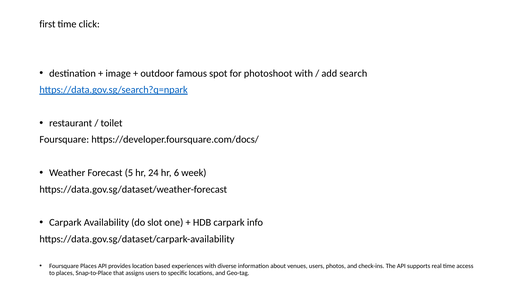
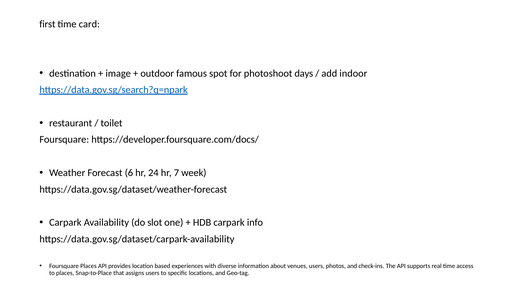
click: click -> card
photoshoot with: with -> days
search: search -> indoor
5: 5 -> 6
6: 6 -> 7
